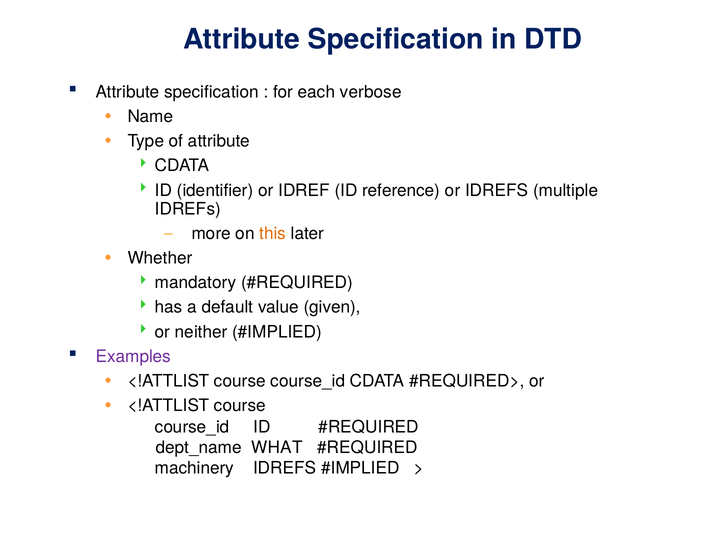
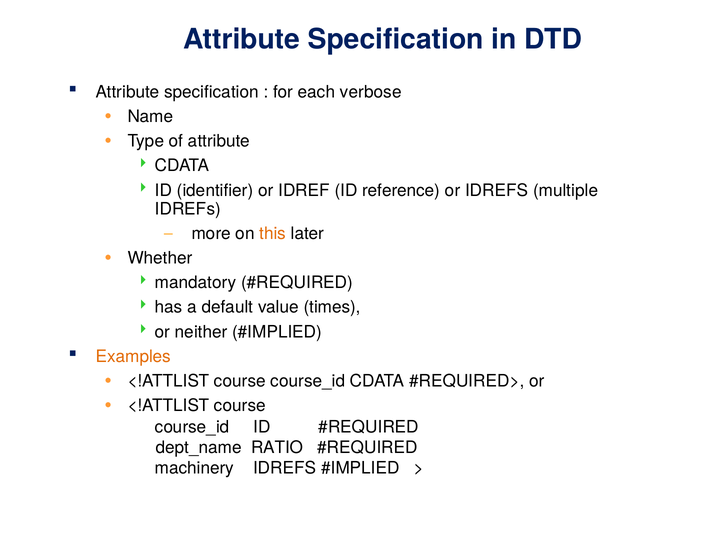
given: given -> times
Examples colour: purple -> orange
WHAT: WHAT -> RATIO
